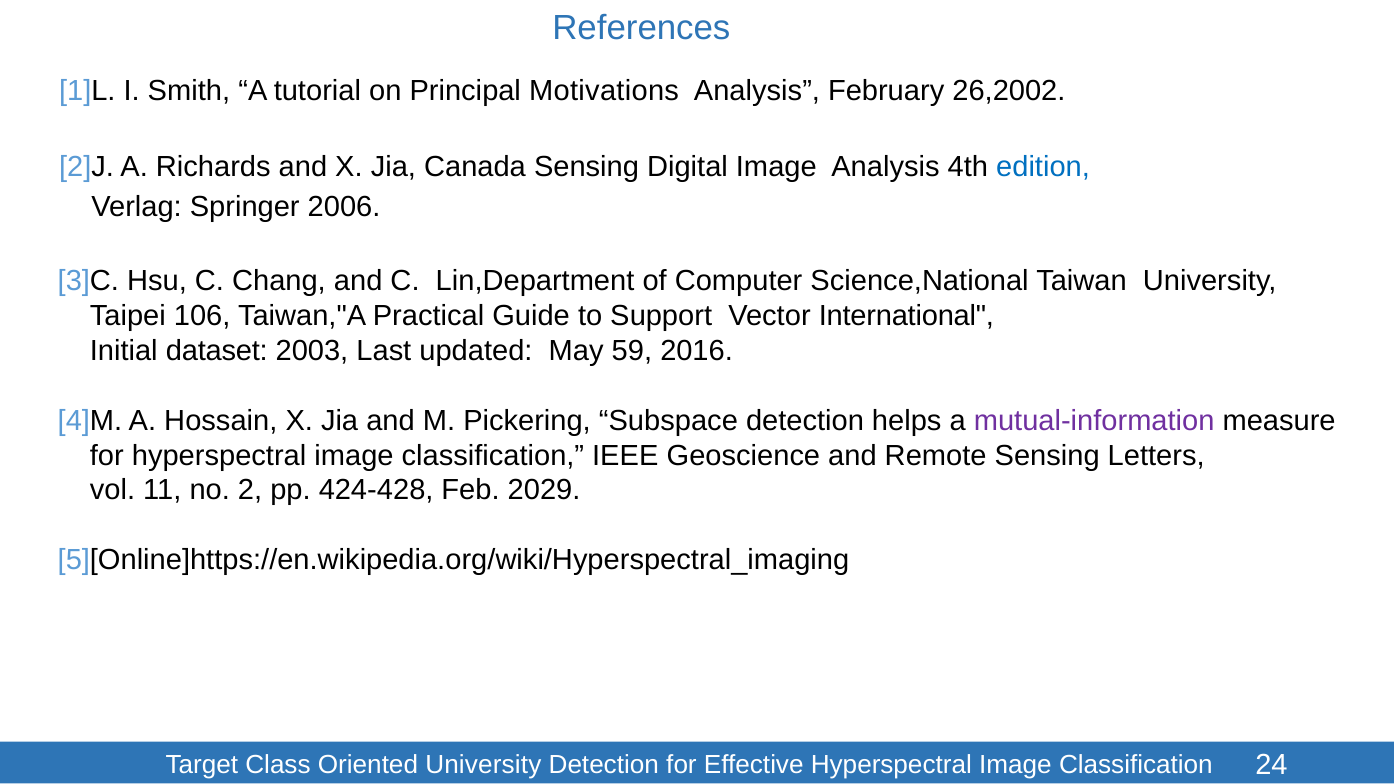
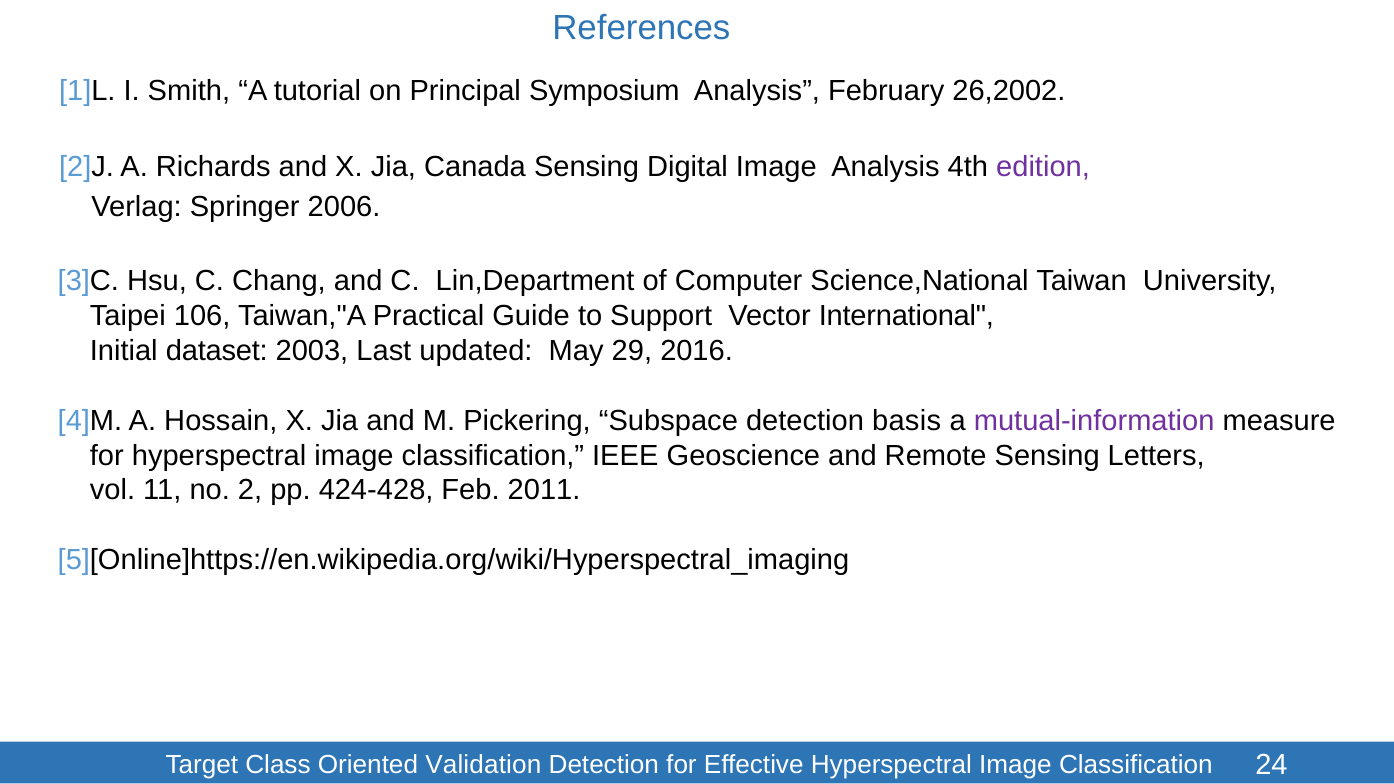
Motivations: Motivations -> Symposium
edition colour: blue -> purple
59: 59 -> 29
helps: helps -> basis
2029: 2029 -> 2011
Oriented University: University -> Validation
